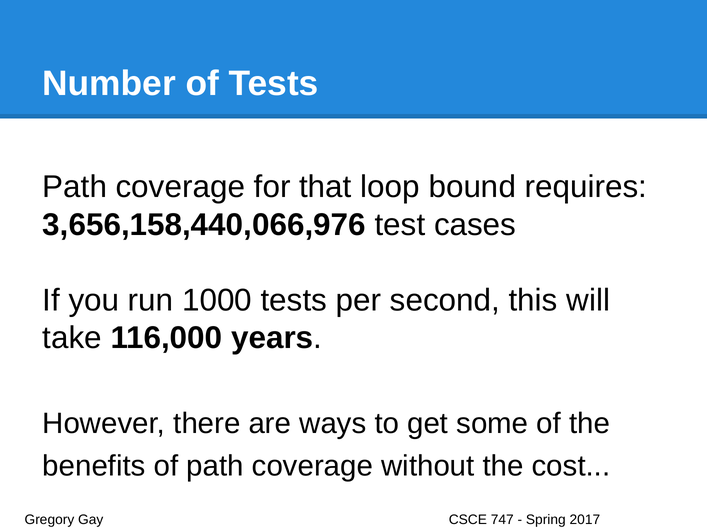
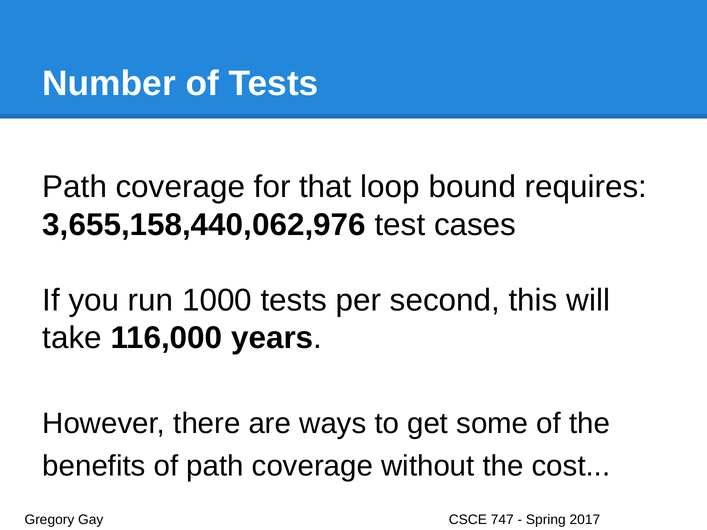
3,656,158,440,066,976: 3,656,158,440,066,976 -> 3,655,158,440,062,976
